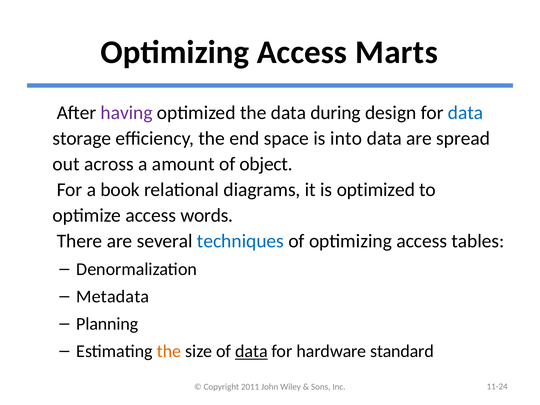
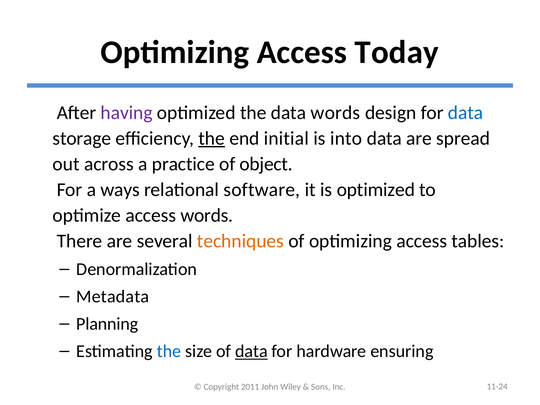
Marts: Marts -> Today
data during: during -> words
the at (212, 138) underline: none -> present
space: space -> initial
amount: amount -> practice
book: book -> ways
diagrams: diagrams -> software
techniques colour: blue -> orange
the at (169, 351) colour: orange -> blue
standard: standard -> ensuring
